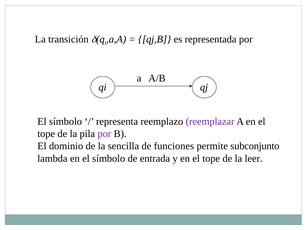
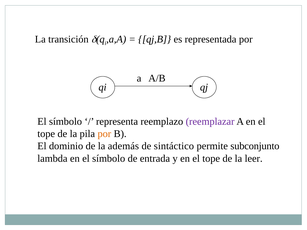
por at (104, 134) colour: purple -> orange
sencilla: sencilla -> además
funciones: funciones -> sintáctico
